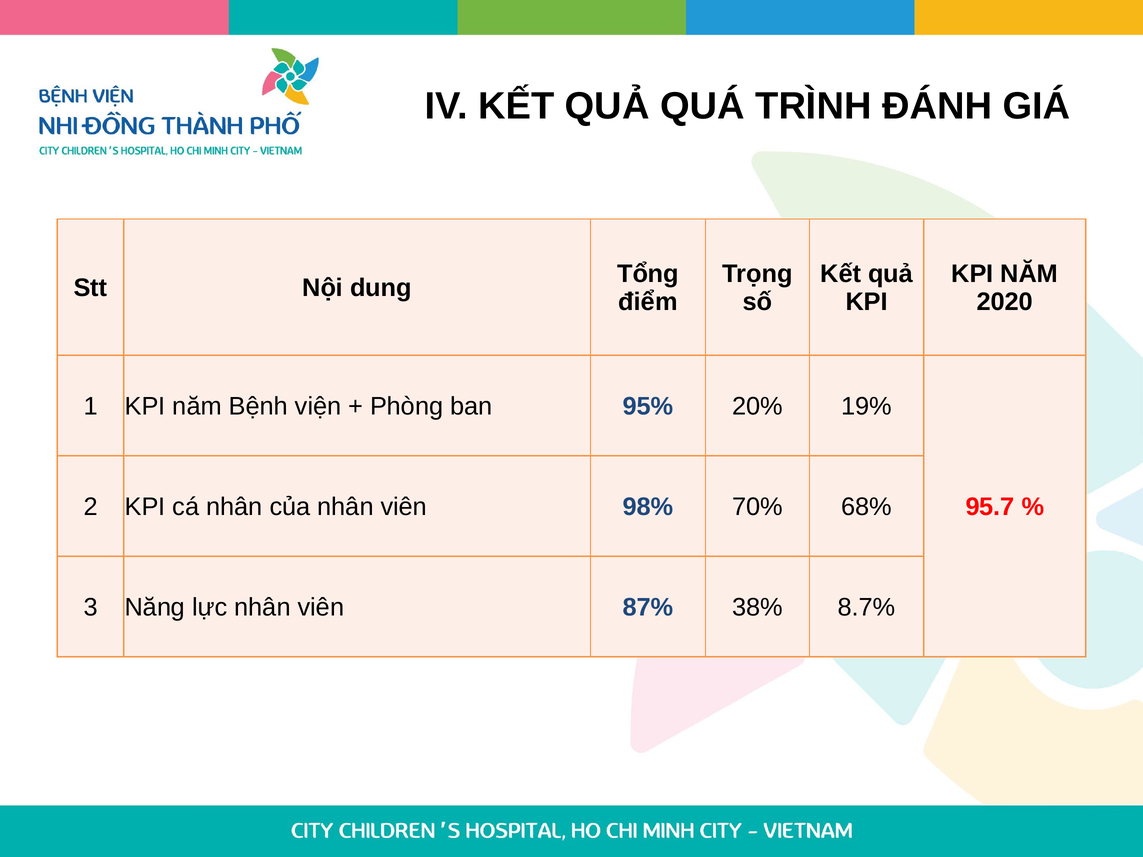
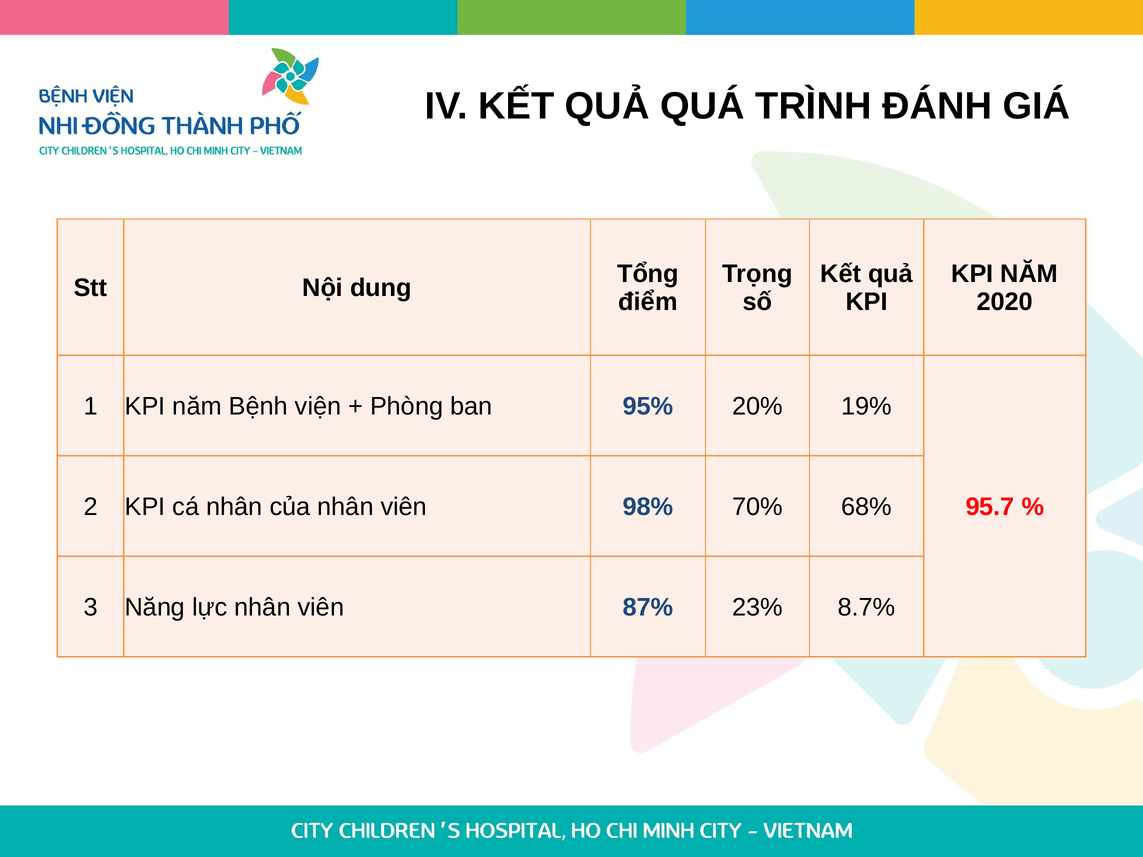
38%: 38% -> 23%
